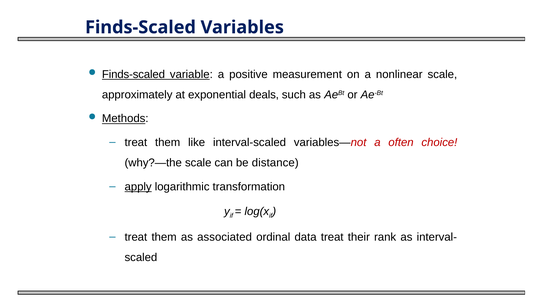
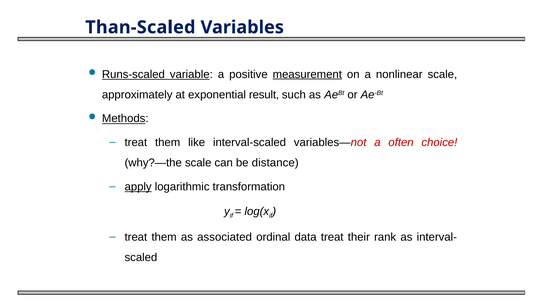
Finds-Scaled at (140, 27): Finds-Scaled -> Than-Scaled
Finds-scaled at (133, 74): Finds-scaled -> Runs-scaled
measurement underline: none -> present
deals: deals -> result
